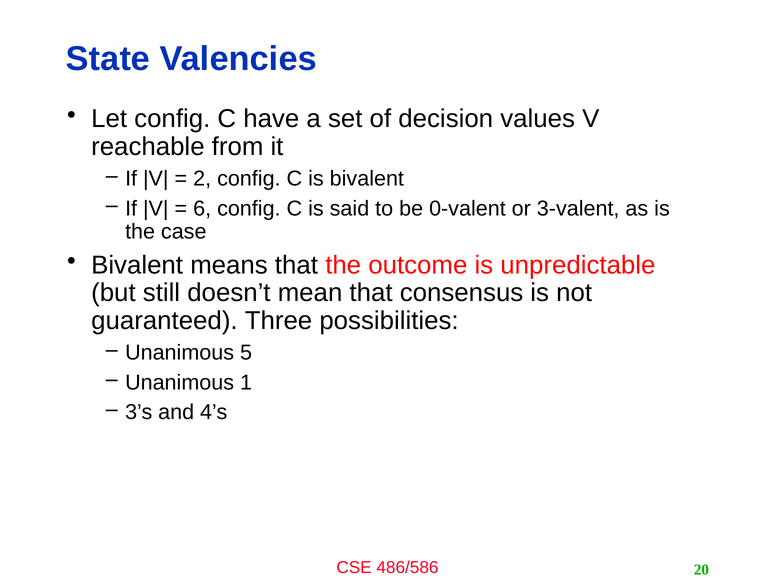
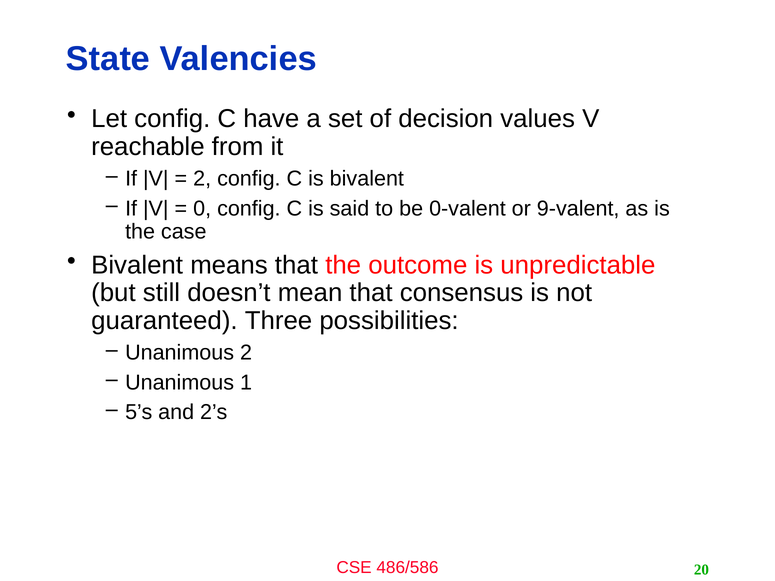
6: 6 -> 0
3-valent: 3-valent -> 9-valent
Unanimous 5: 5 -> 2
3’s: 3’s -> 5’s
4’s: 4’s -> 2’s
